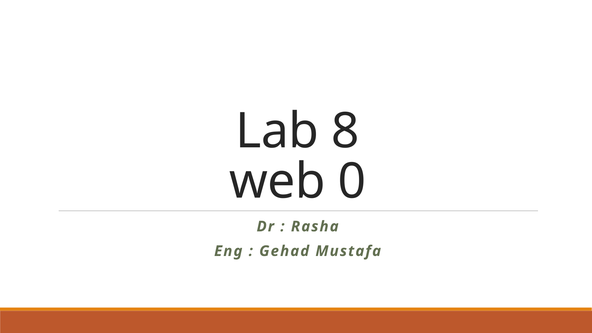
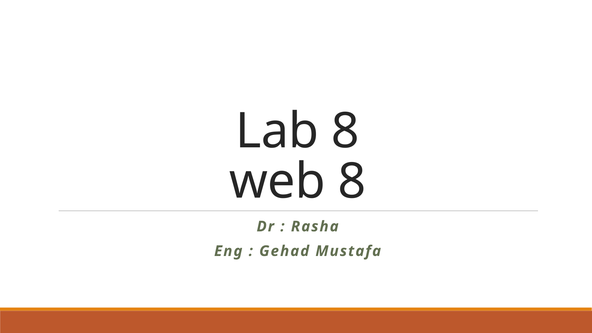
web 0: 0 -> 8
